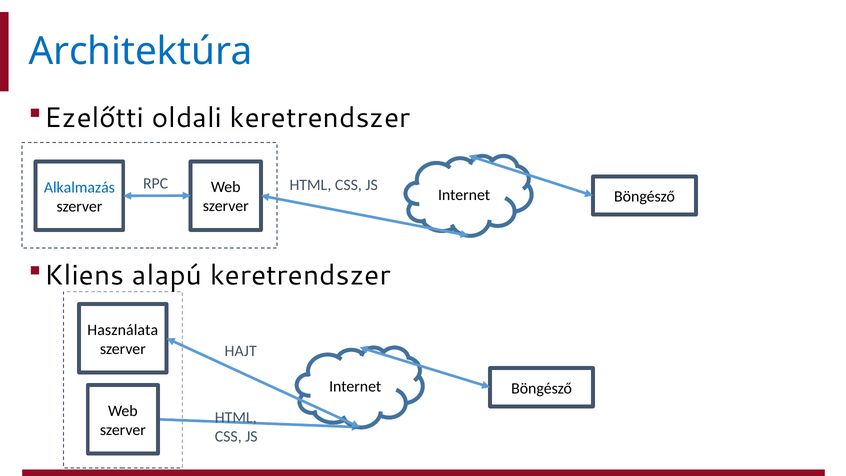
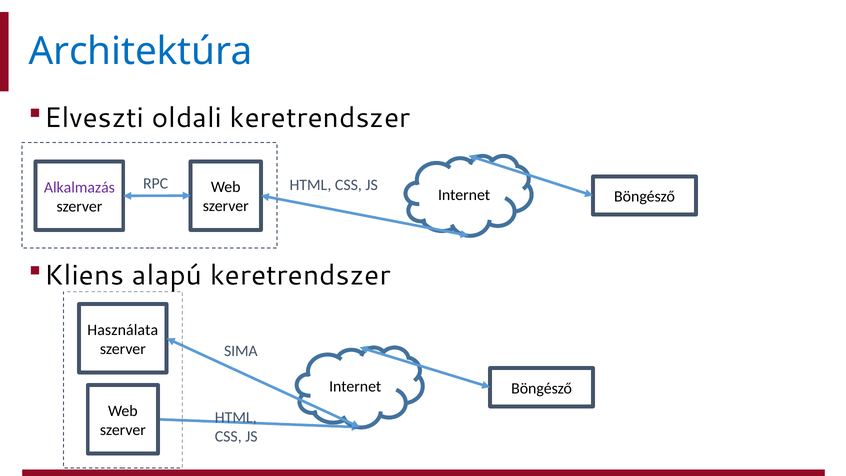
Ezelőtti: Ezelőtti -> Elveszti
Alkalmazás colour: blue -> purple
HAJT: HAJT -> SIMA
